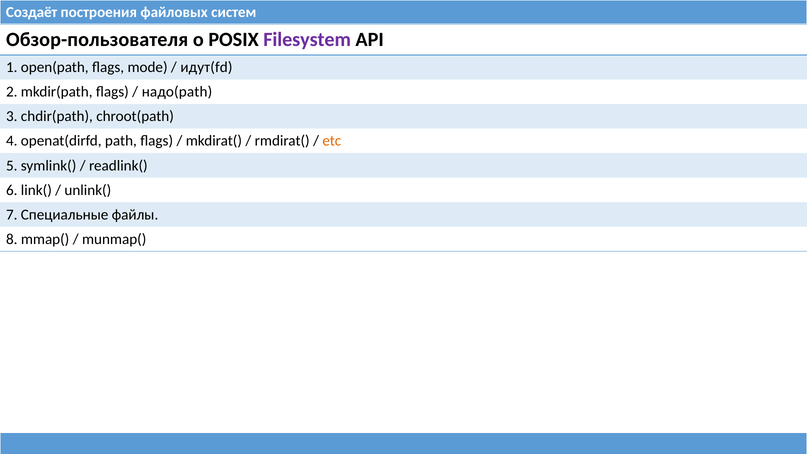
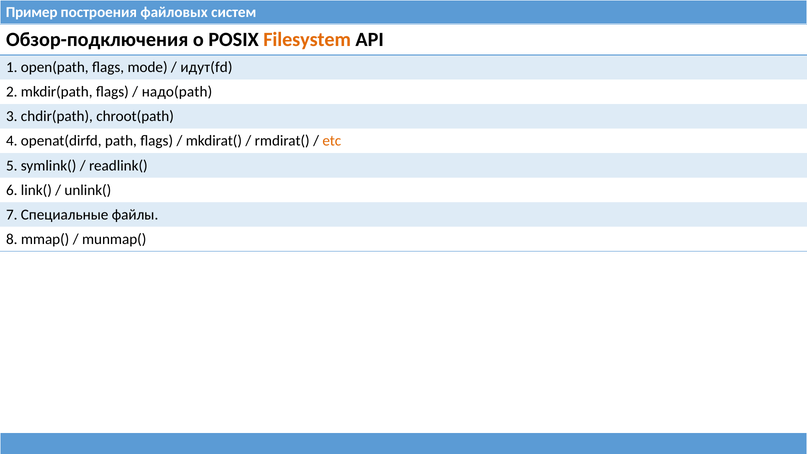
Создаёт: Создаёт -> Пример
Обзор-пользователя: Обзор-пользователя -> Обзор-подключения
Filesystem colour: purple -> orange
